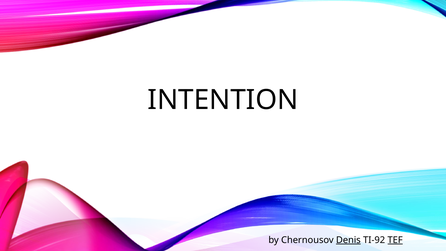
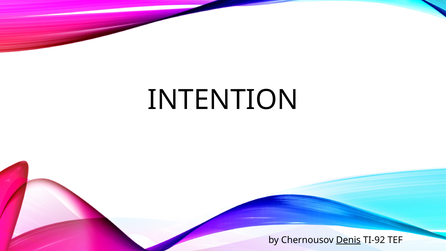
TEF underline: present -> none
